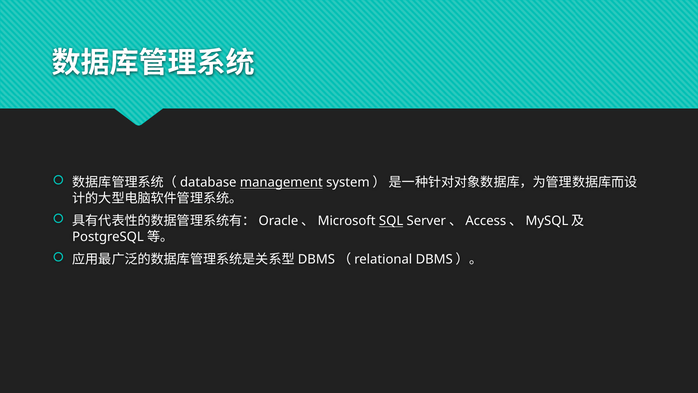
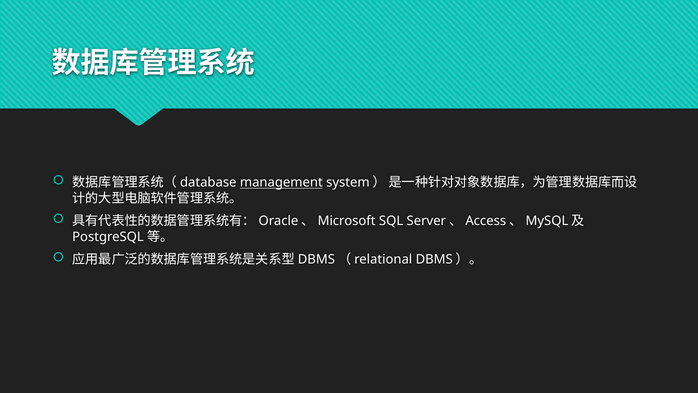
SQL underline: present -> none
